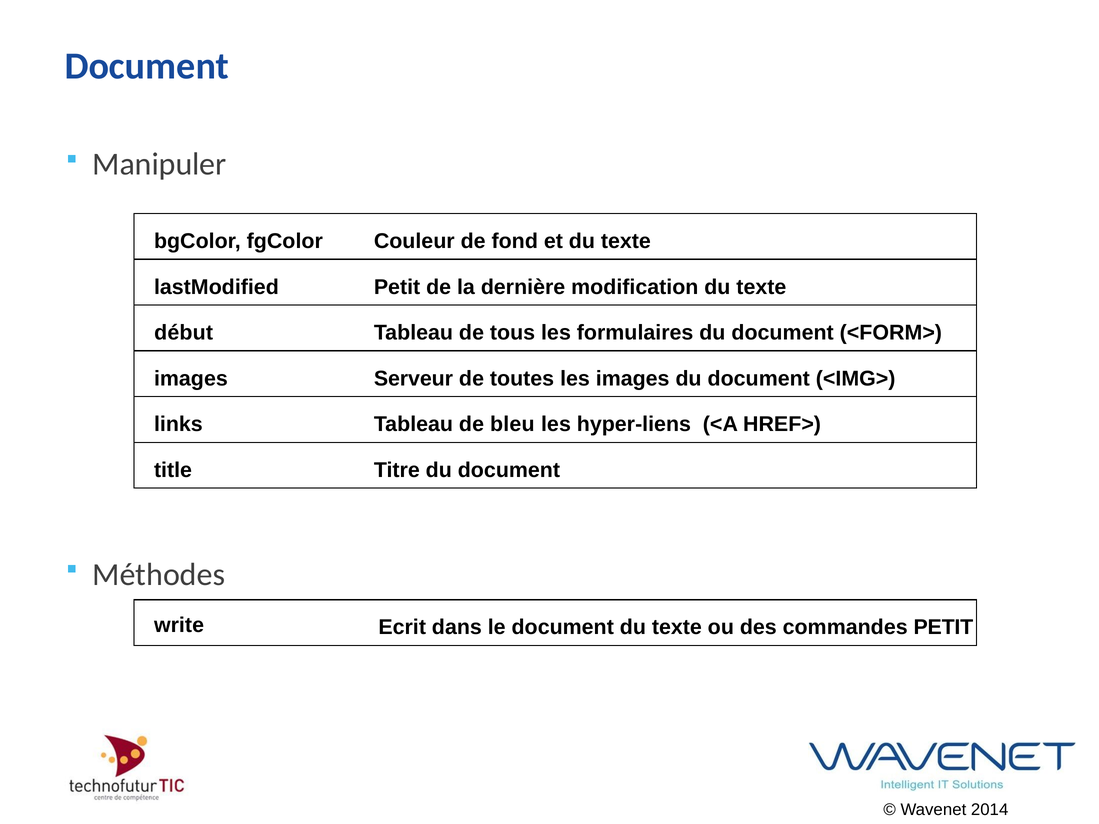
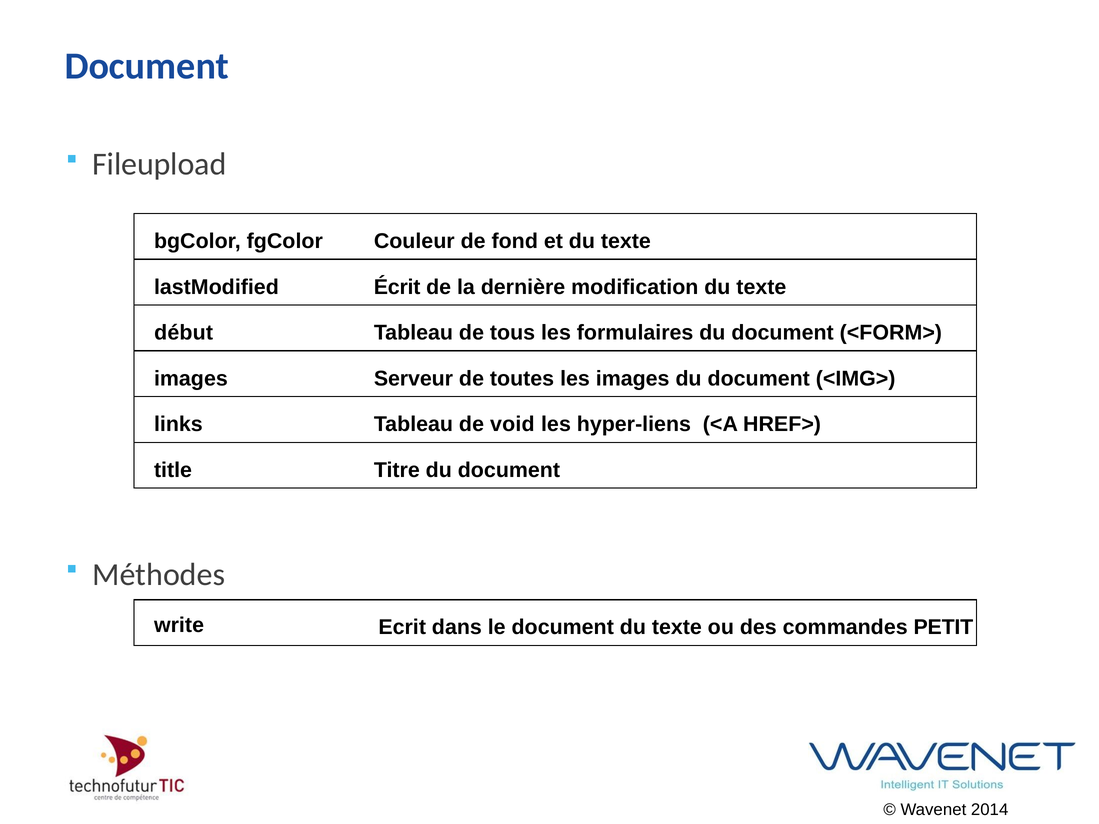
Manipuler: Manipuler -> Fileupload
lastModified Petit: Petit -> Écrit
bleu: bleu -> void
